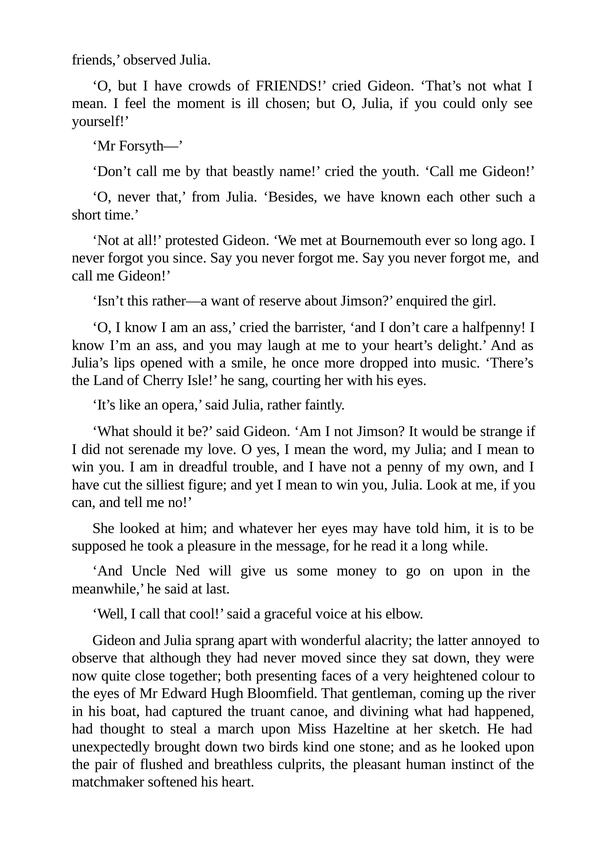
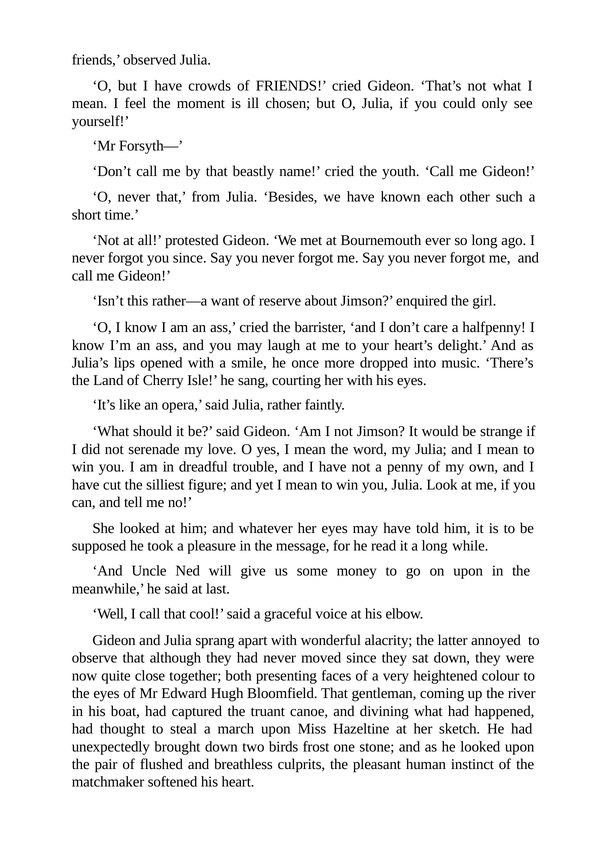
kind: kind -> frost
